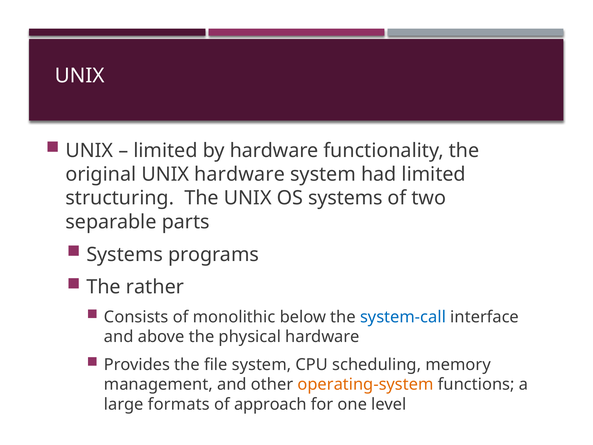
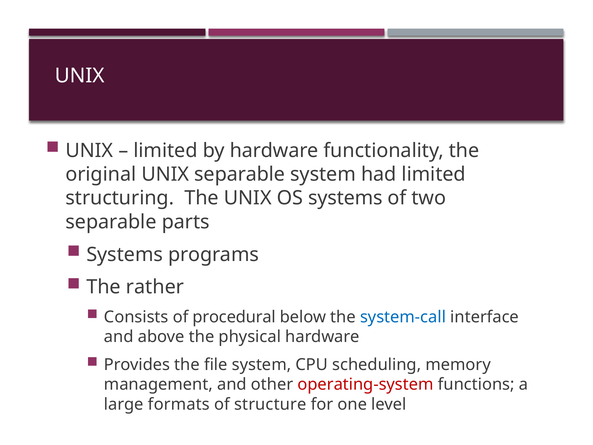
UNIX hardware: hardware -> separable
monolithic: monolithic -> procedural
operating-system colour: orange -> red
approach: approach -> structure
